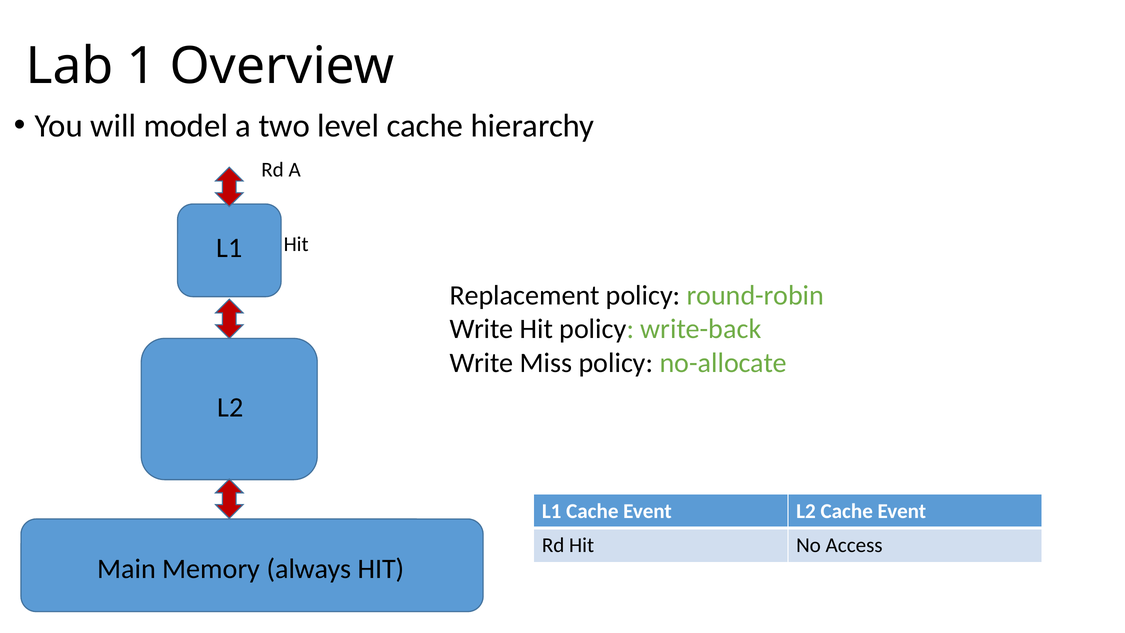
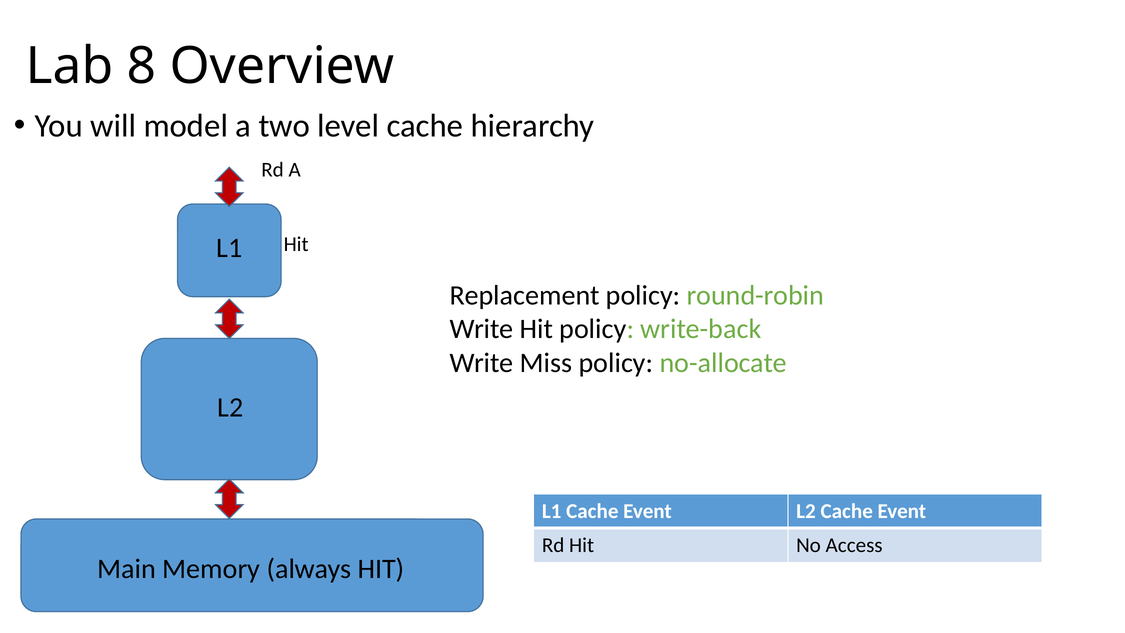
1: 1 -> 8
